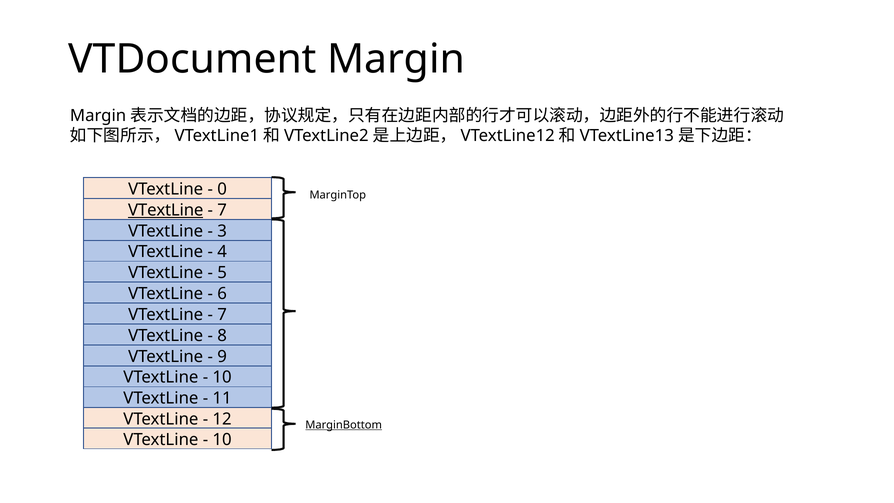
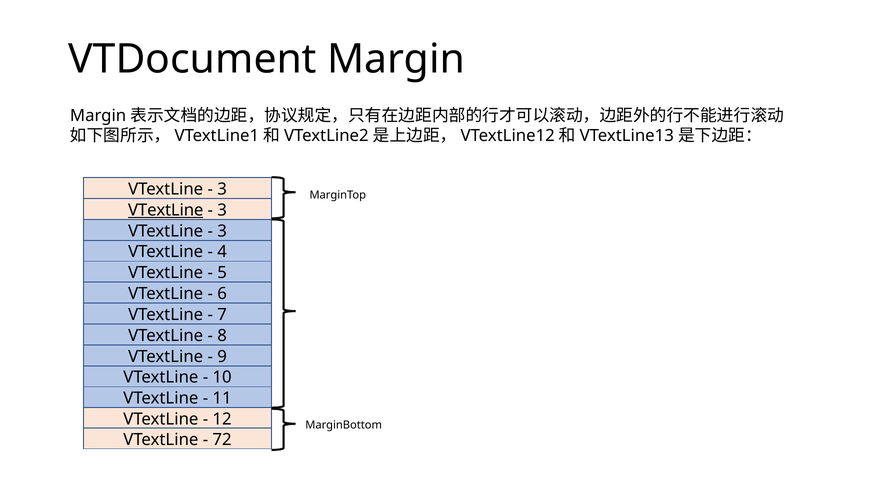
0 at (222, 189): 0 -> 3
7 at (222, 210): 7 -> 3
MarginBottom underline: present -> none
10 at (222, 439): 10 -> 72
